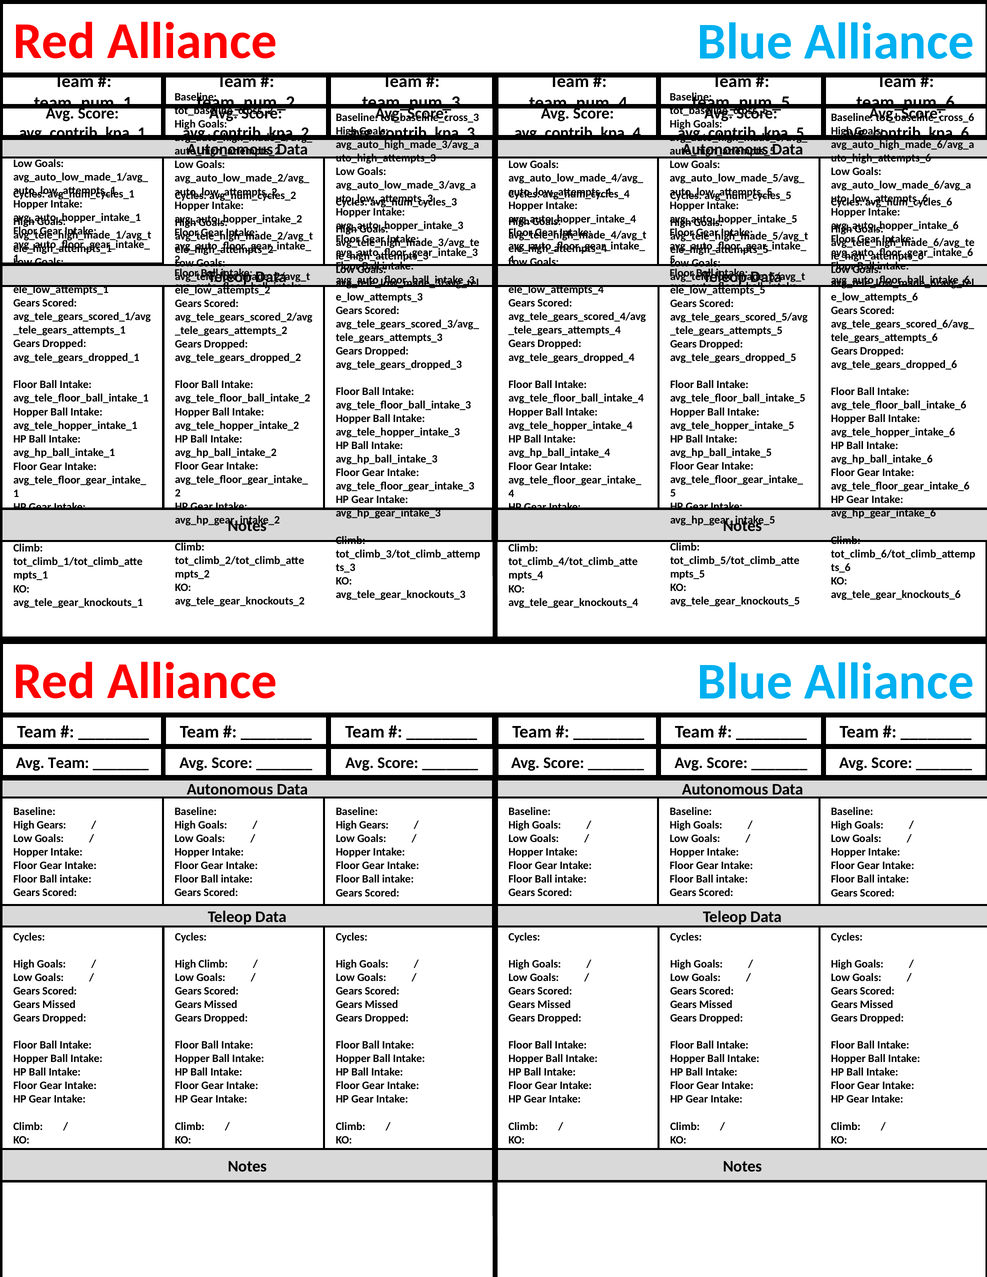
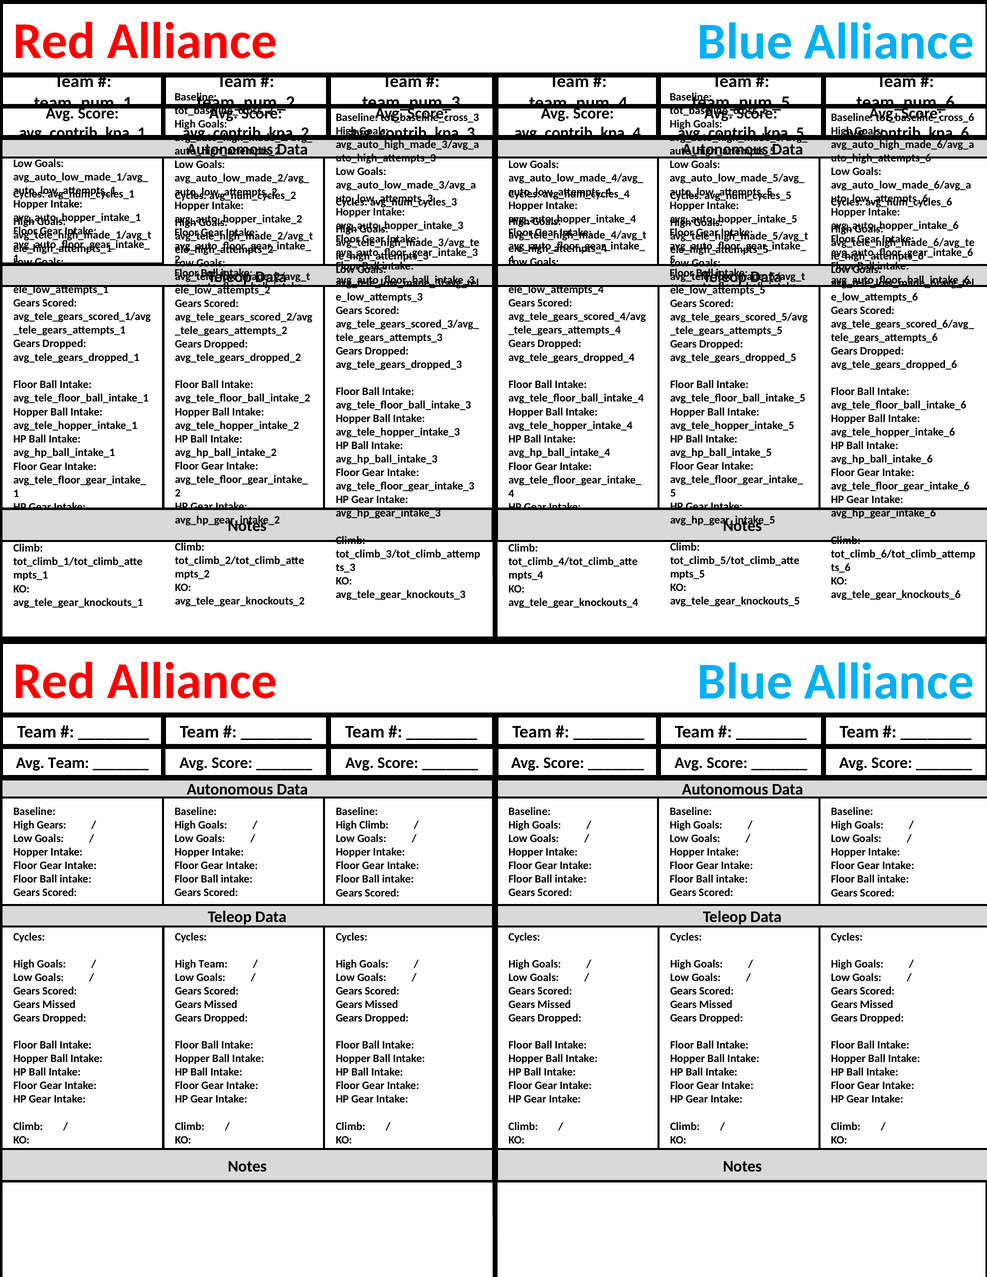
Gears at (374, 825): Gears -> Climb
High Climb: Climb -> Team
